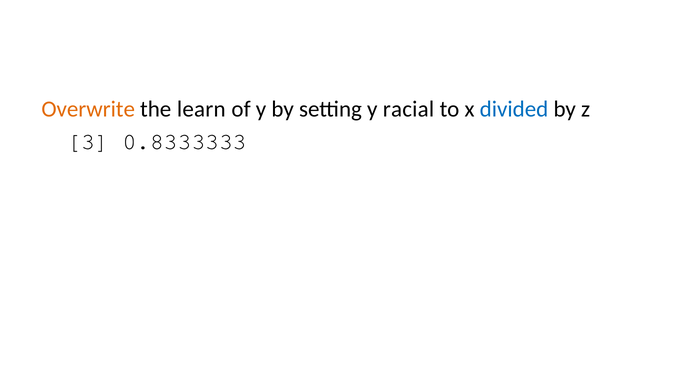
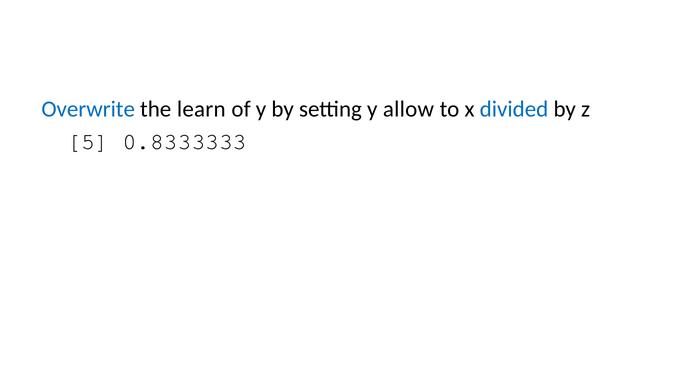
Overwrite colour: orange -> blue
racial: racial -> allow
3: 3 -> 5
